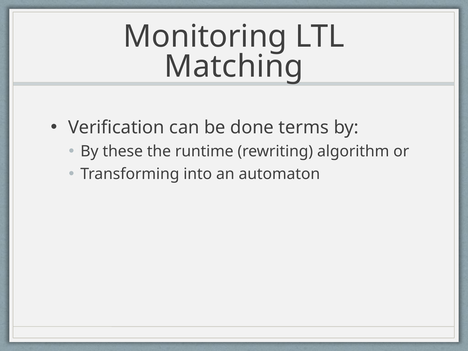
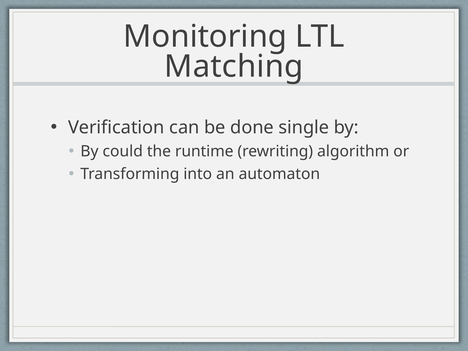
terms: terms -> single
these: these -> could
